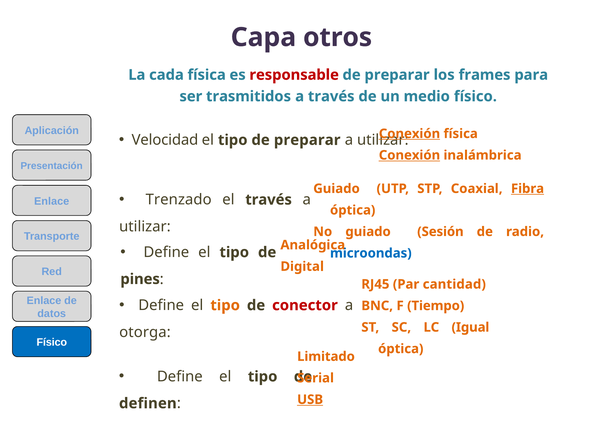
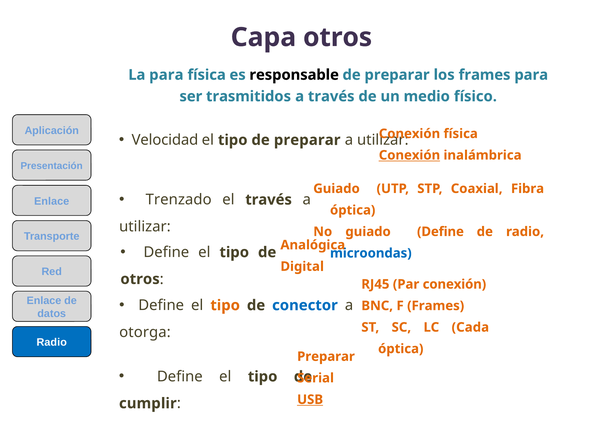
La cada: cada -> para
responsable colour: red -> black
Conexión at (409, 134) underline: present -> none
Fibra underline: present -> none
guiado Sesión: Sesión -> Define
pines at (140, 279): pines -> otros
Par cantidad: cantidad -> conexión
conector colour: red -> blue
F Tiempo: Tiempo -> Frames
Igual: Igual -> Cada
Físico at (52, 342): Físico -> Radio
Limitado at (326, 357): Limitado -> Preparar
definen: definen -> cumplir
